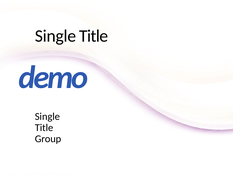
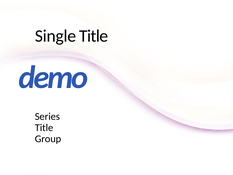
Single at (47, 116): Single -> Series
